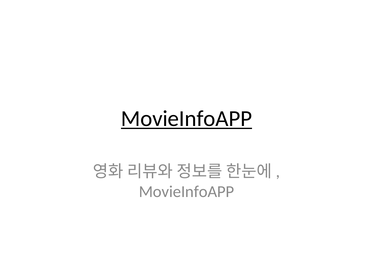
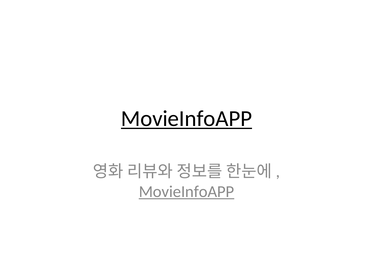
MovieInfoAPP at (186, 191) underline: none -> present
